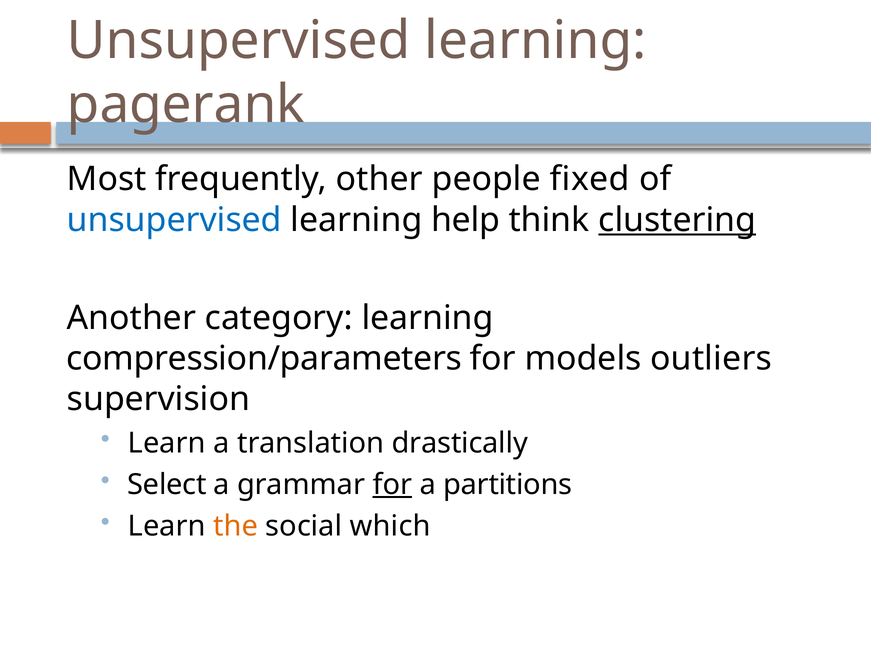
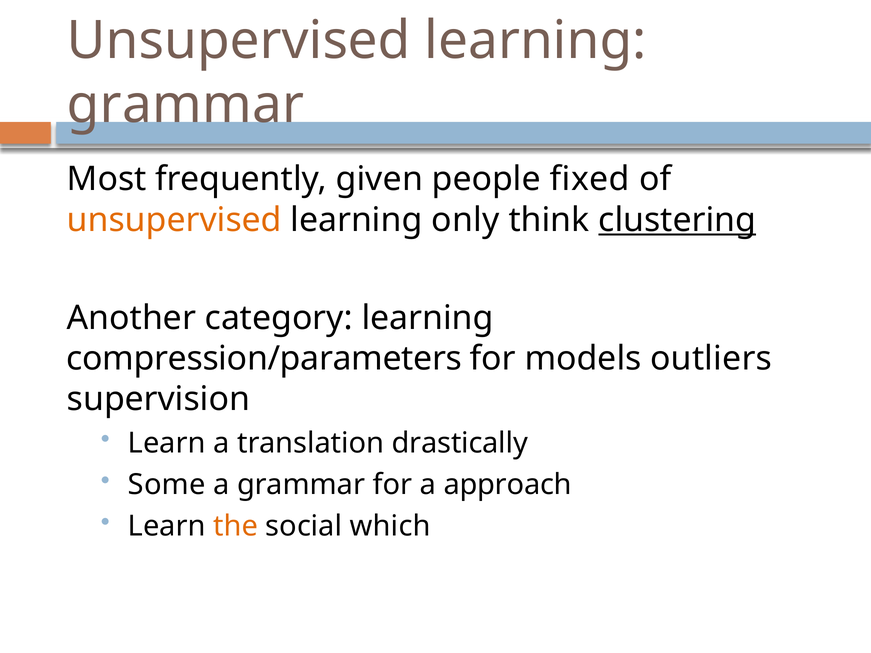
pagerank at (186, 105): pagerank -> grammar
other: other -> given
unsupervised at (174, 220) colour: blue -> orange
help: help -> only
Select: Select -> Some
for at (392, 485) underline: present -> none
partitions: partitions -> approach
